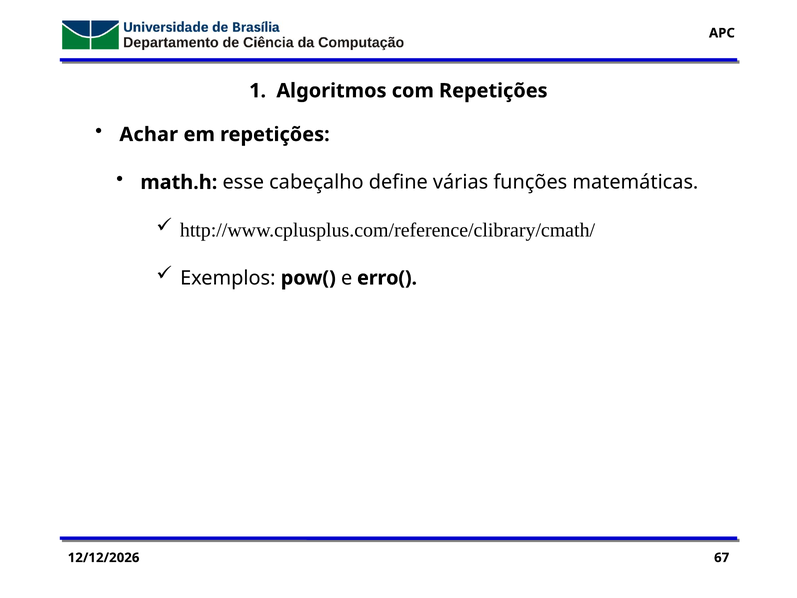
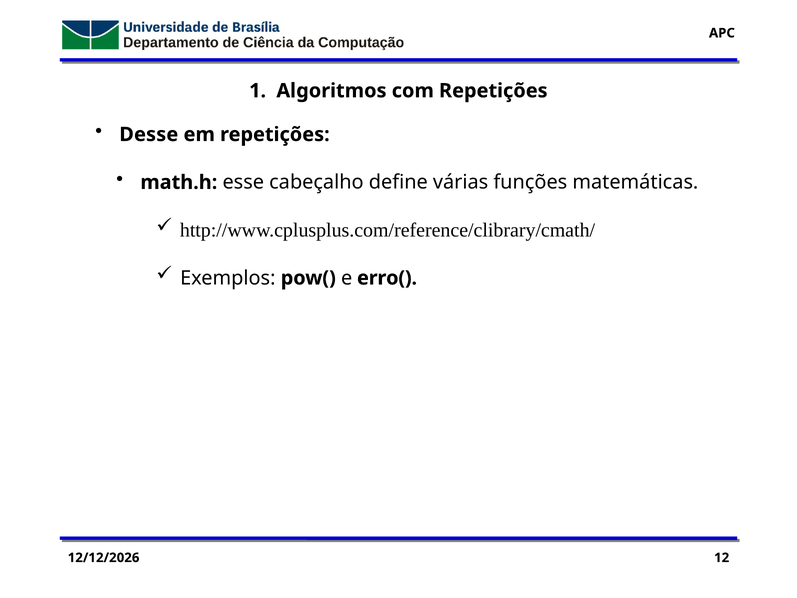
Achar: Achar -> Desse
67: 67 -> 12
